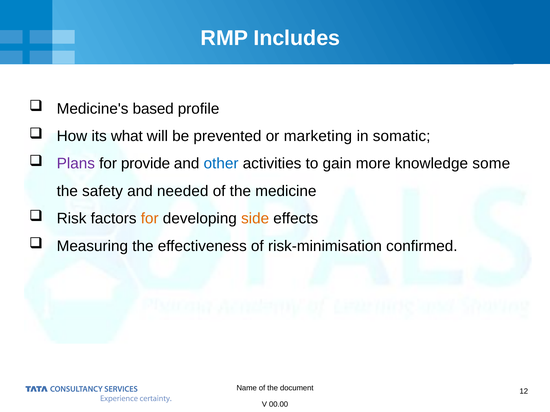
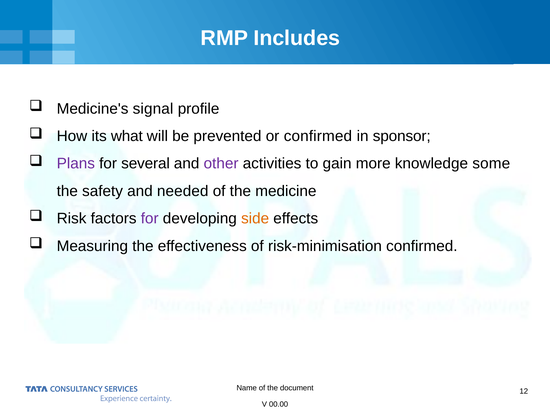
based: based -> signal
or marketing: marketing -> confirmed
somatic: somatic -> sponsor
provide: provide -> several
other colour: blue -> purple
for at (150, 219) colour: orange -> purple
